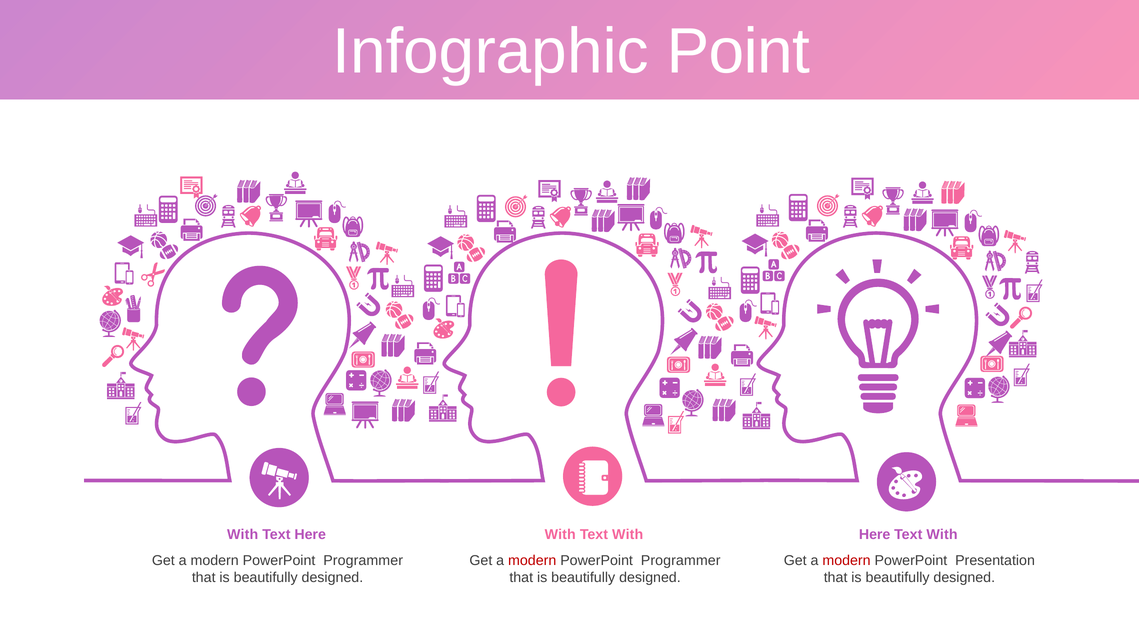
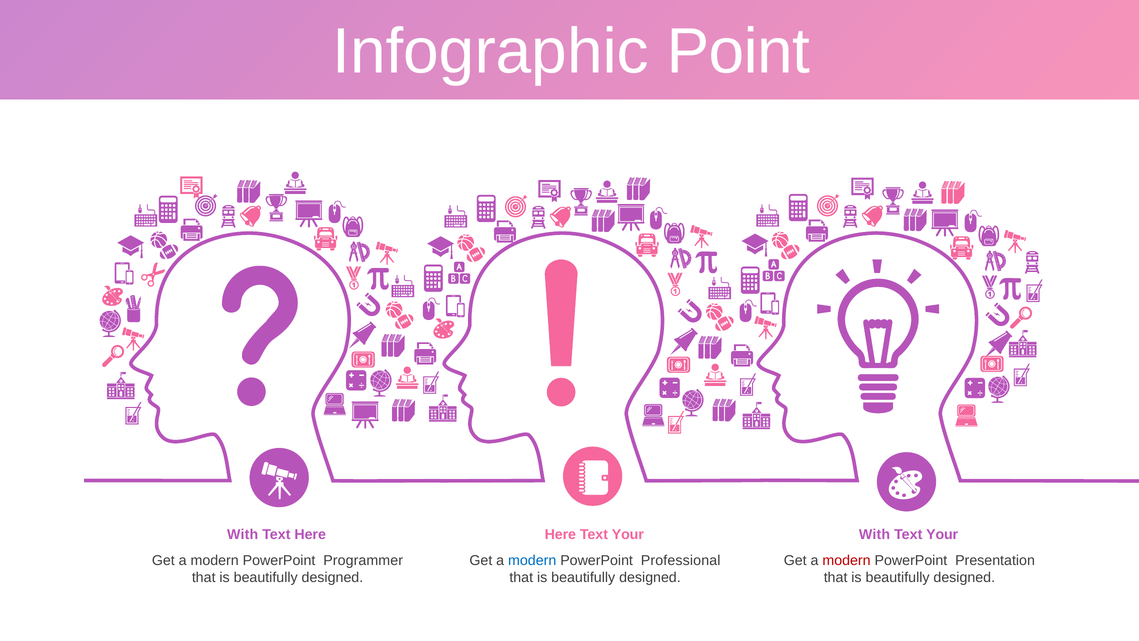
With at (560, 534): With -> Here
With at (628, 534): With -> Your
Here at (875, 534): Here -> With
With at (942, 534): With -> Your
modern at (532, 560) colour: red -> blue
Programmer at (681, 560): Programmer -> Professional
